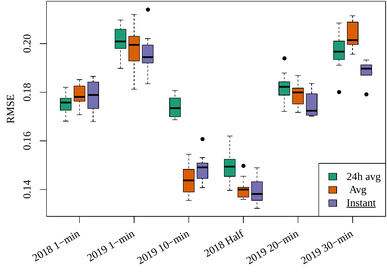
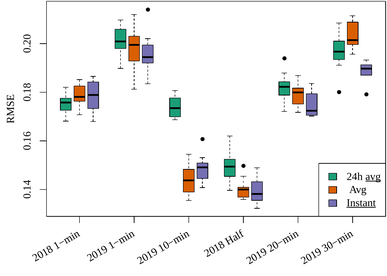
avg at (373, 177) underline: none -> present
